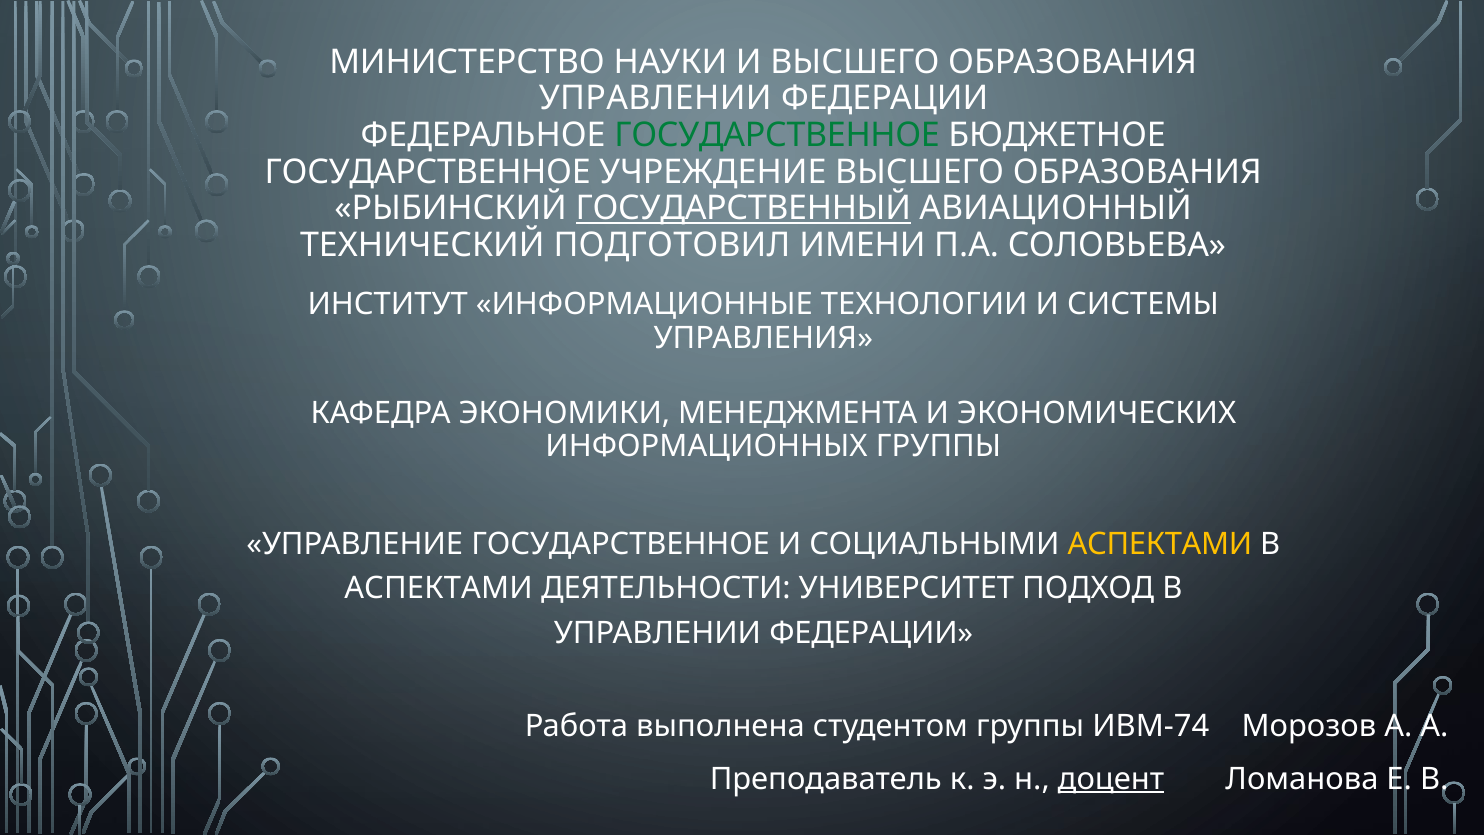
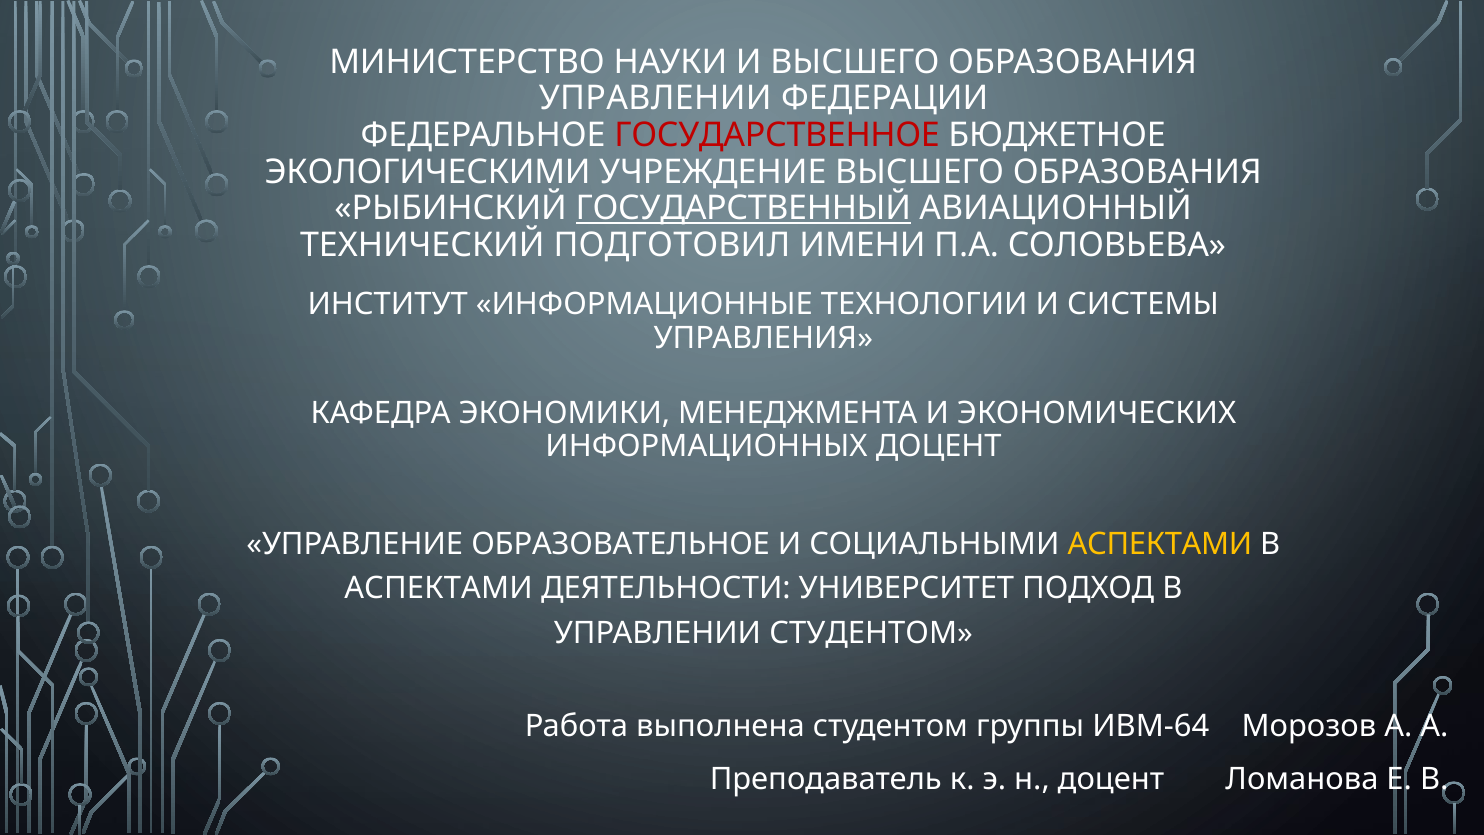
ГОСУДАРСТВЕННОЕ at (777, 135) colour: green -> red
ГОСУДАРСТВЕННОЕ at (428, 172): ГОСУДАРСТВЕННОЕ -> ЭКОЛОГИЧЕСКИМИ
ИНФОРМАЦИОННЫХ ГРУППЫ: ГРУППЫ -> ДОЦЕНТ
УПРАВЛЕНИЕ ГОСУДАРСТВЕННОЕ: ГОСУДАРСТВЕННОЕ -> ОБРАЗОВАТЕЛЬНОЕ
ФЕДЕРАЦИИ at (871, 633): ФЕДЕРАЦИИ -> СТУДЕНТОМ
ИВМ-74: ИВМ-74 -> ИВМ-64
доцент at (1111, 779) underline: present -> none
